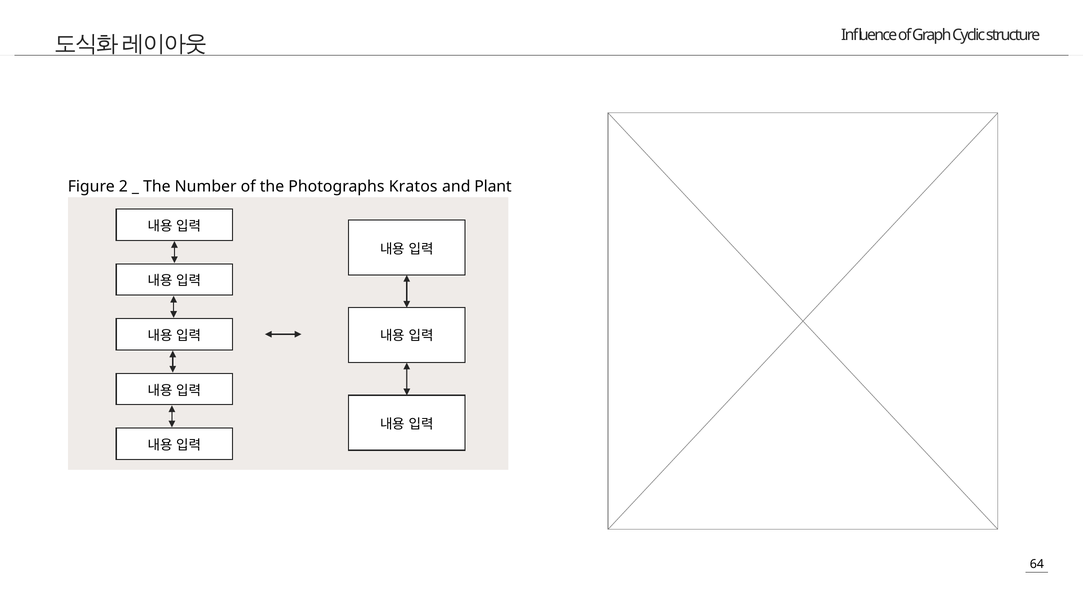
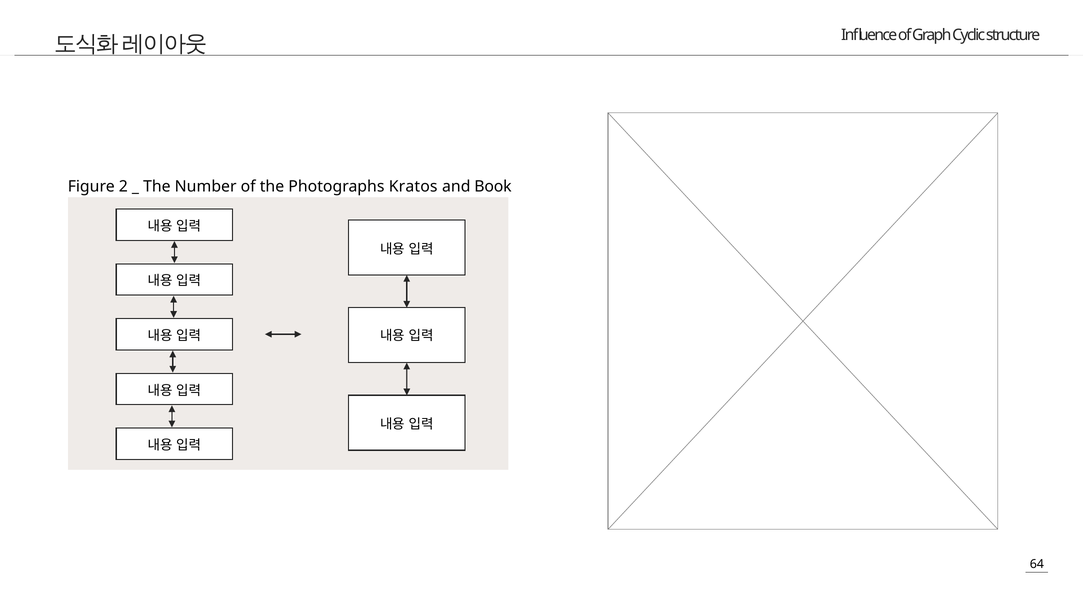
Plant: Plant -> Book
